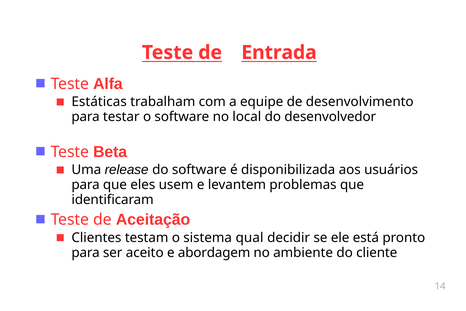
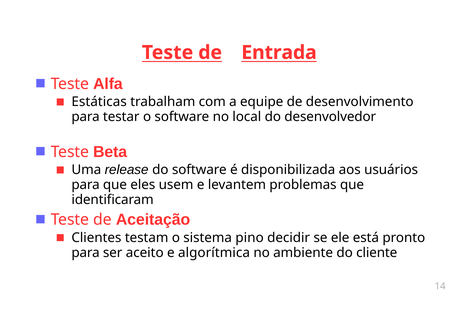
qual: qual -> pino
abordagem: abordagem -> algorítmica
